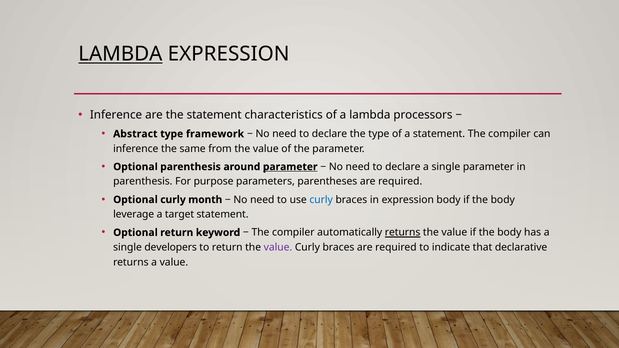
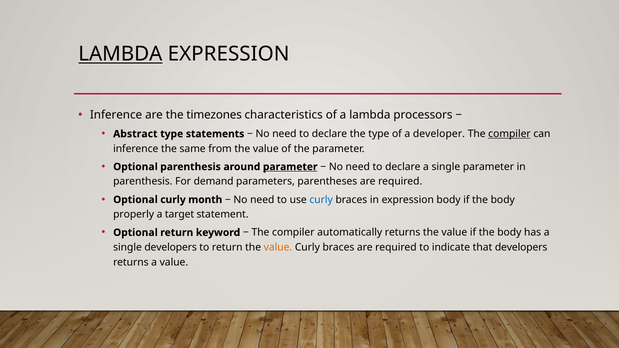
the statement: statement -> timezones
framework: framework -> statements
a statement: statement -> developer
compiler at (509, 134) underline: none -> present
purpose: purpose -> demand
leverage: leverage -> properly
returns at (403, 233) underline: present -> none
value at (278, 247) colour: purple -> orange
that declarative: declarative -> developers
